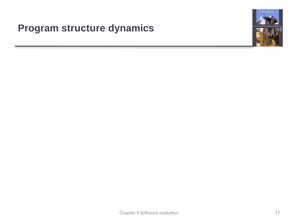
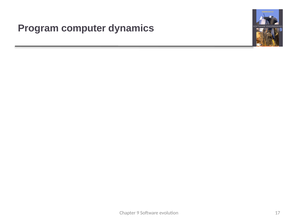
structure: structure -> computer
